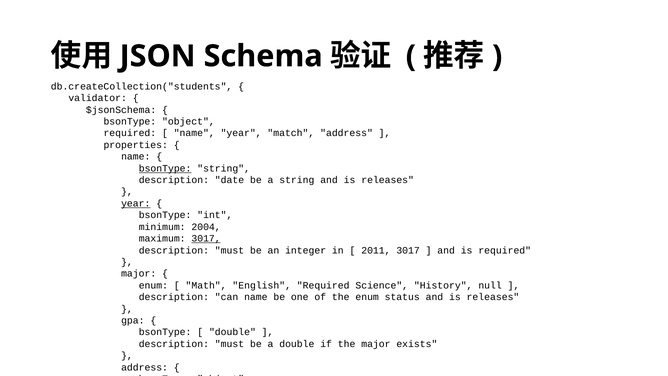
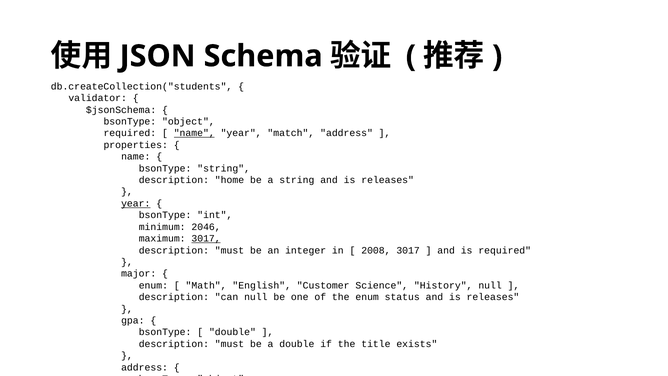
name at (194, 133) underline: none -> present
bsonType at (165, 168) underline: present -> none
date: date -> home
2004: 2004 -> 2046
2011: 2011 -> 2008
English Required: Required -> Customer
can name: name -> null
the major: major -> title
